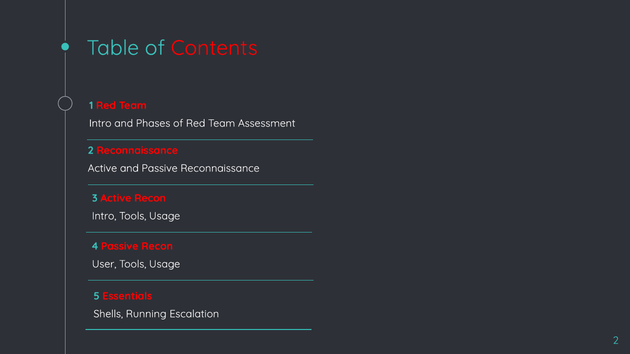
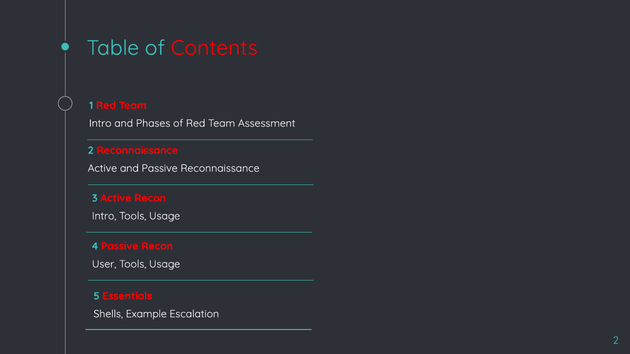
Running: Running -> Example
